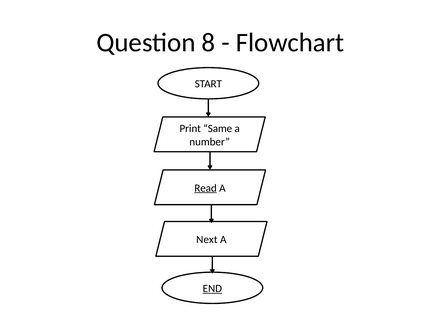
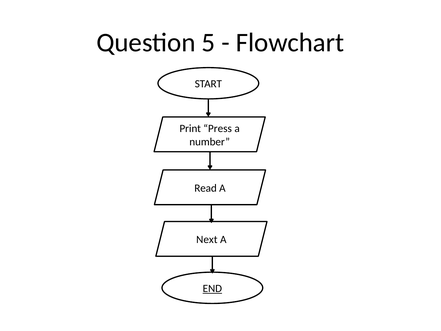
8: 8 -> 5
Same: Same -> Press
Read underline: present -> none
